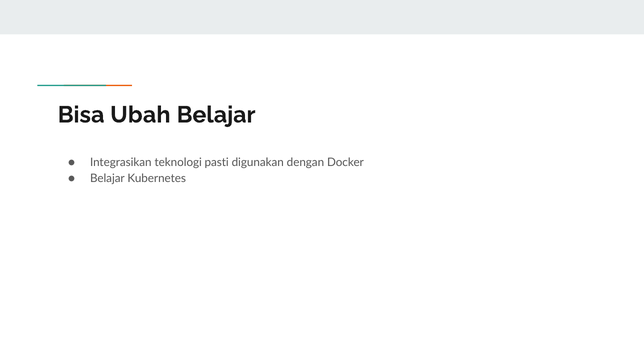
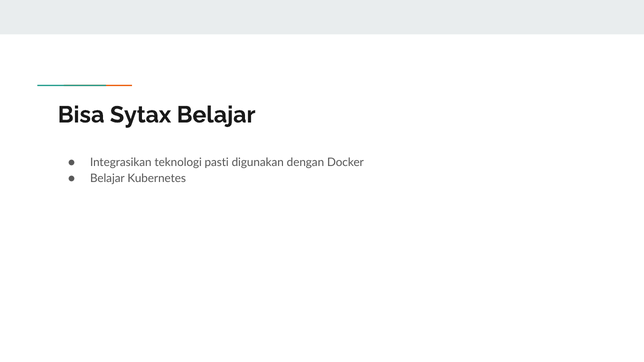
Ubah: Ubah -> Sytax
